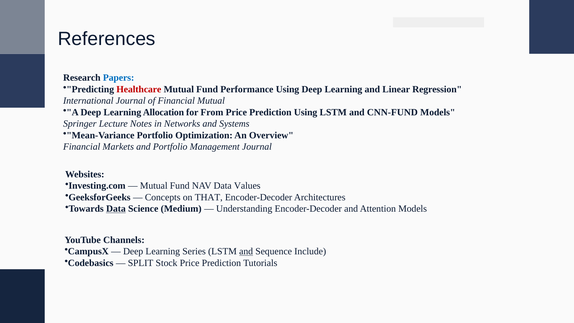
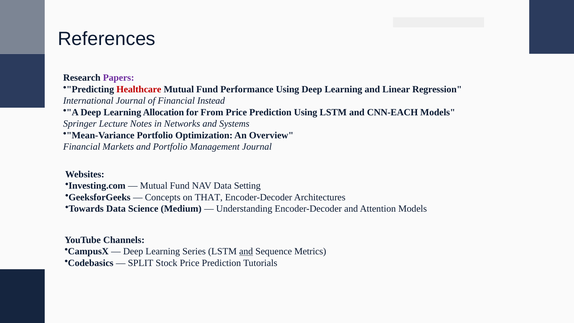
Papers colour: blue -> purple
Financial Mutual: Mutual -> Instead
CNN-FUND: CNN-FUND -> CNN-EACH
Values: Values -> Setting
Data at (116, 209) underline: present -> none
Include: Include -> Metrics
